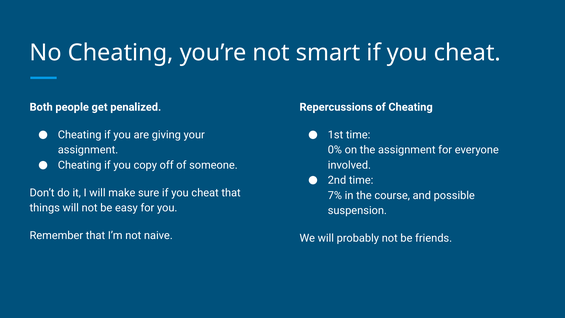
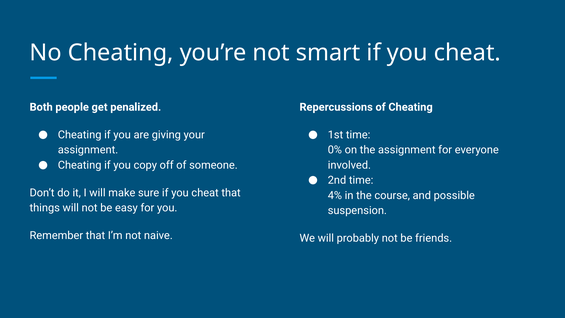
7%: 7% -> 4%
